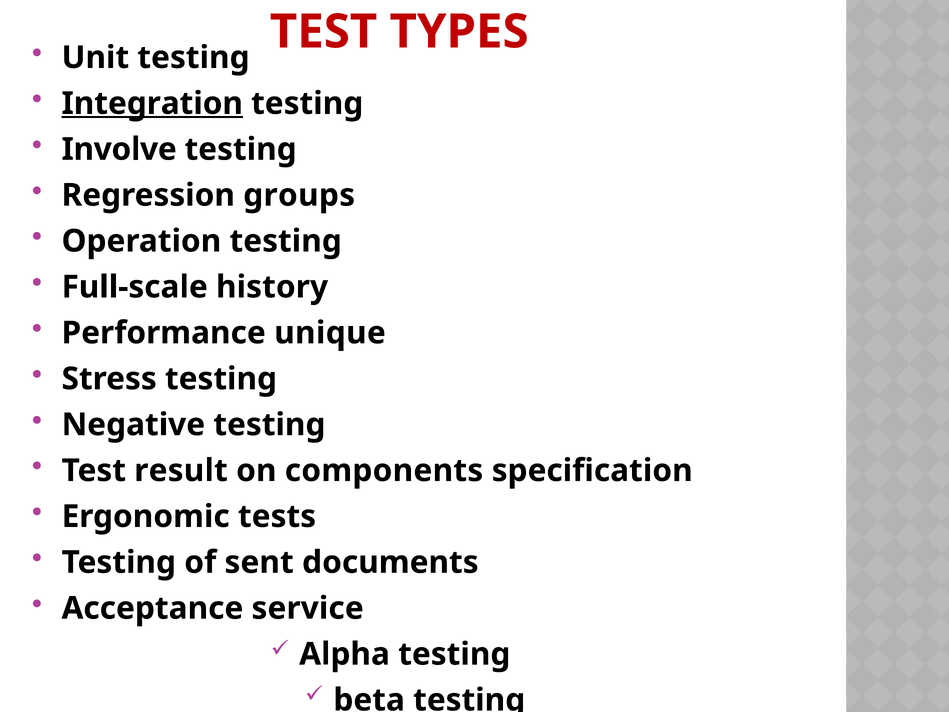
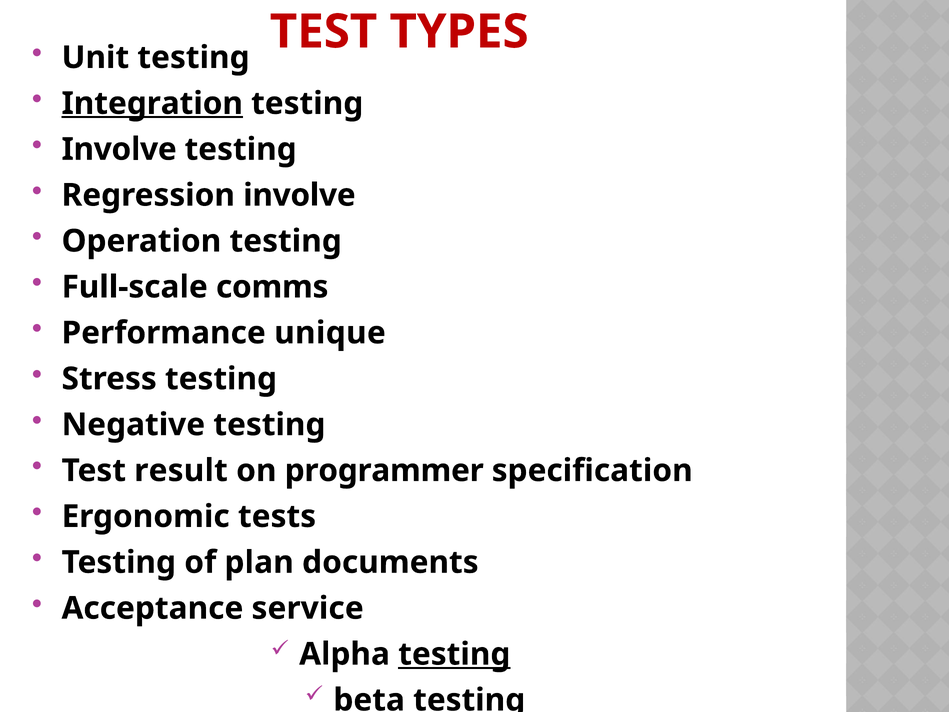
Regression groups: groups -> involve
history: history -> comms
components: components -> programmer
sent: sent -> plan
testing at (454, 654) underline: none -> present
